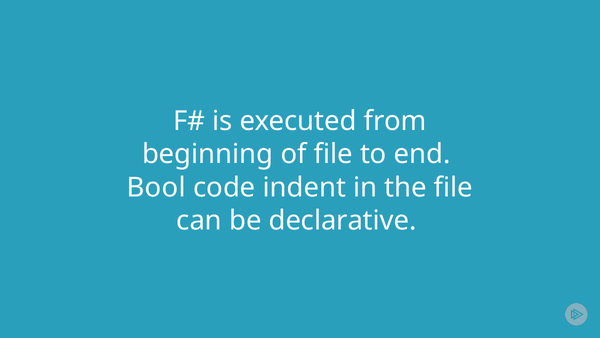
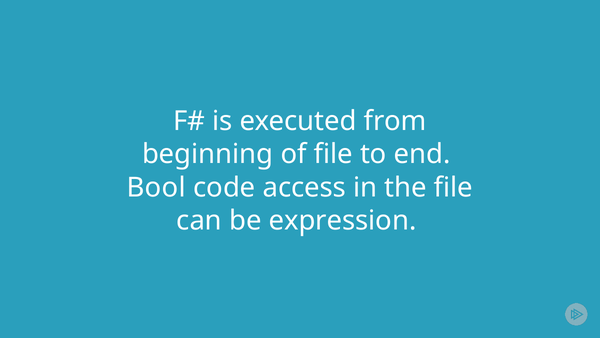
indent: indent -> access
declarative: declarative -> expression
